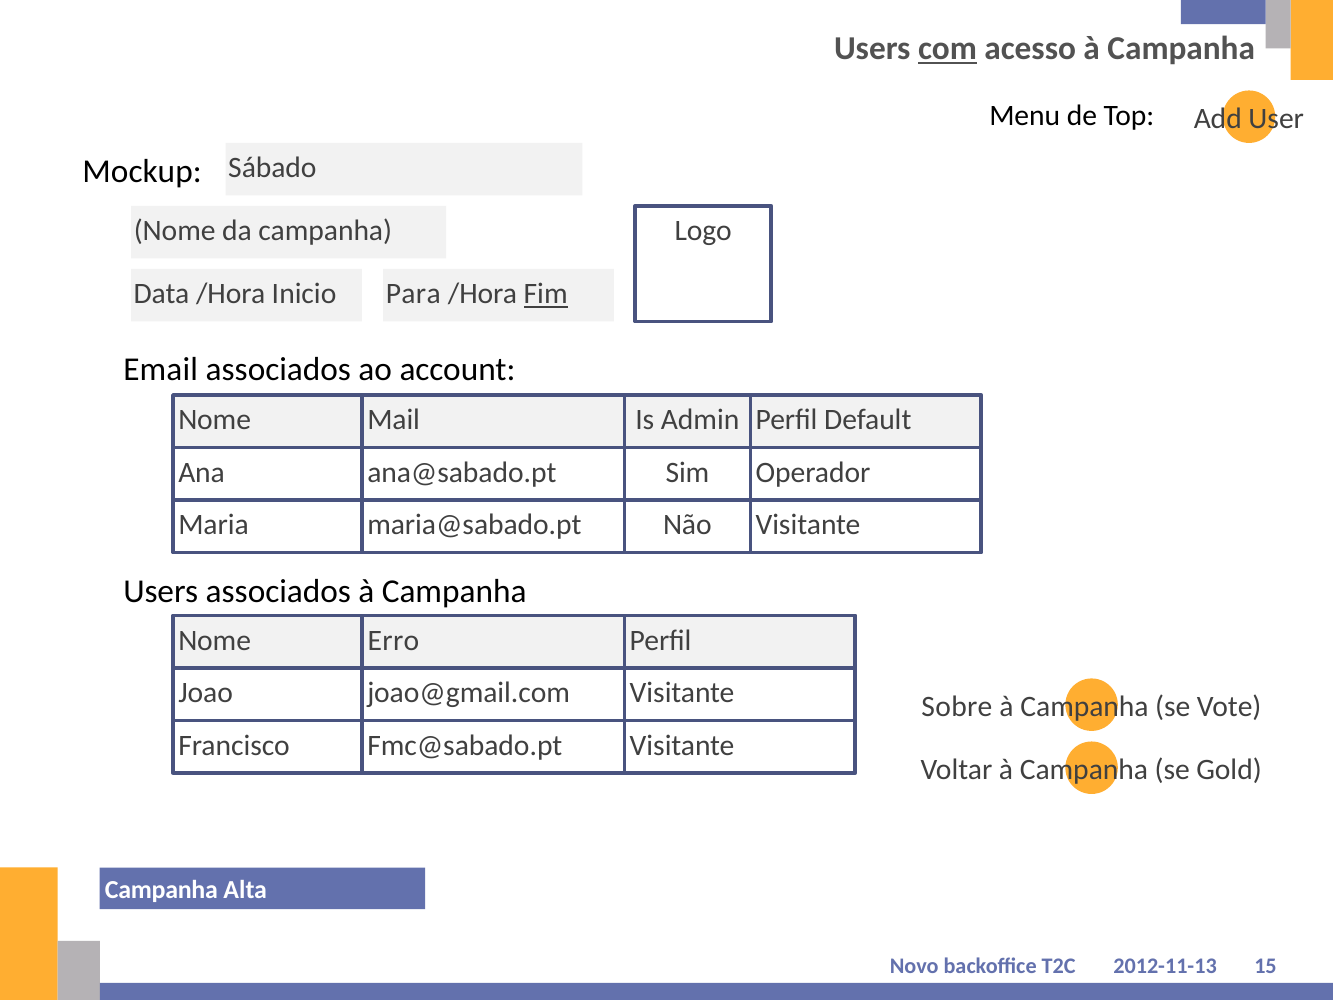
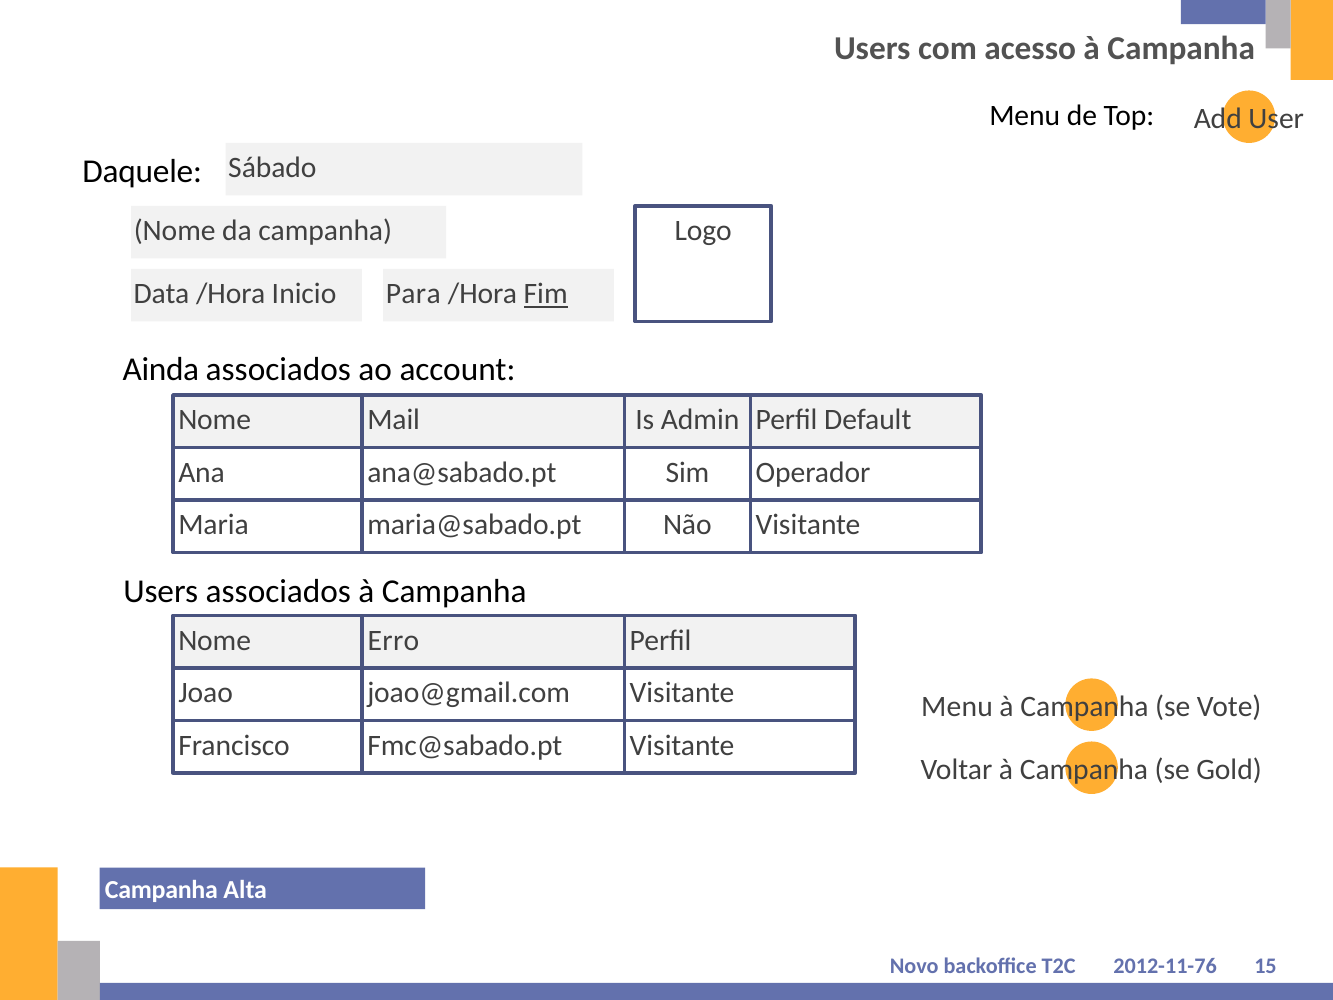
com underline: present -> none
Mockup: Mockup -> Daquele
Email: Email -> Ainda
Sobre at (957, 707): Sobre -> Menu
2012-11-13: 2012-11-13 -> 2012-11-76
